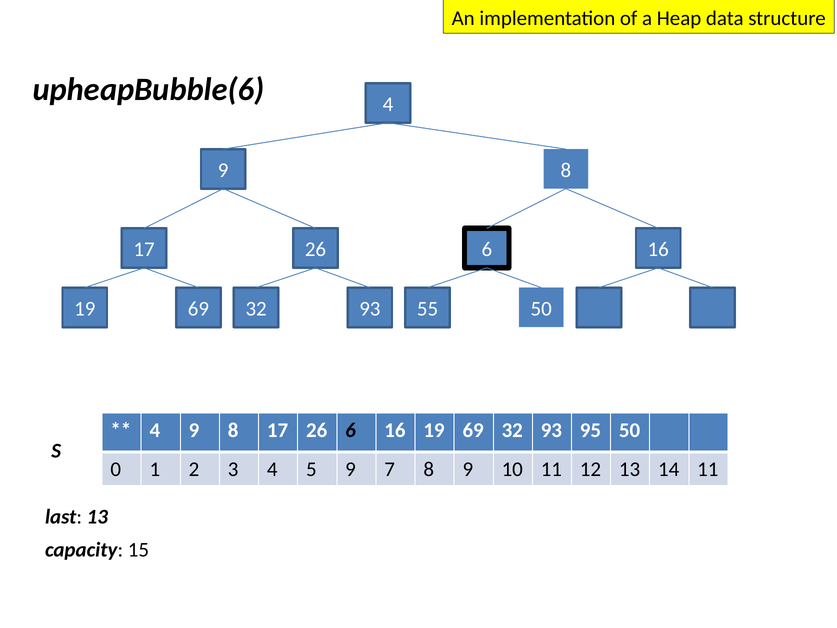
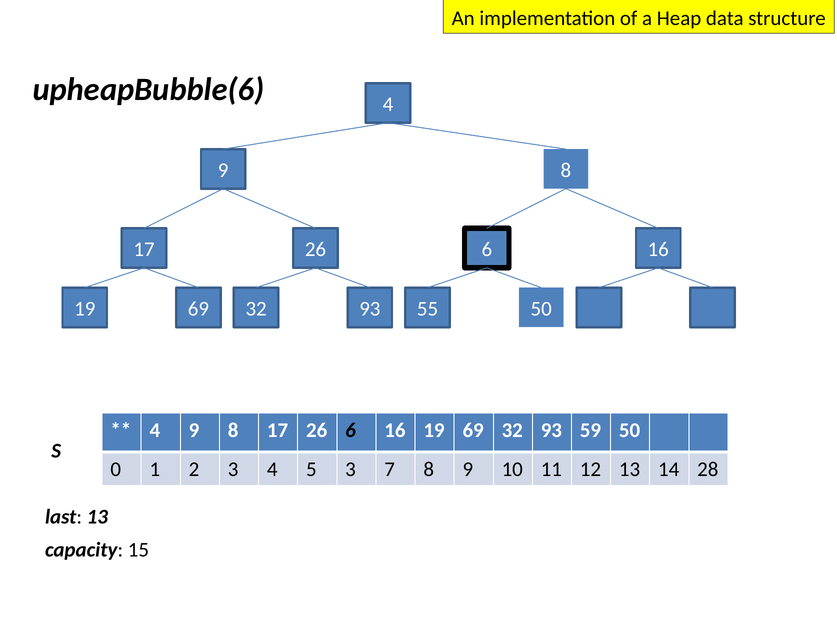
95: 95 -> 59
5 9: 9 -> 3
14 11: 11 -> 28
